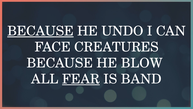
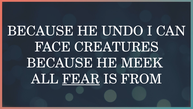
BECAUSE at (40, 31) underline: present -> none
BLOW: BLOW -> MEEK
BAND: BAND -> FROM
